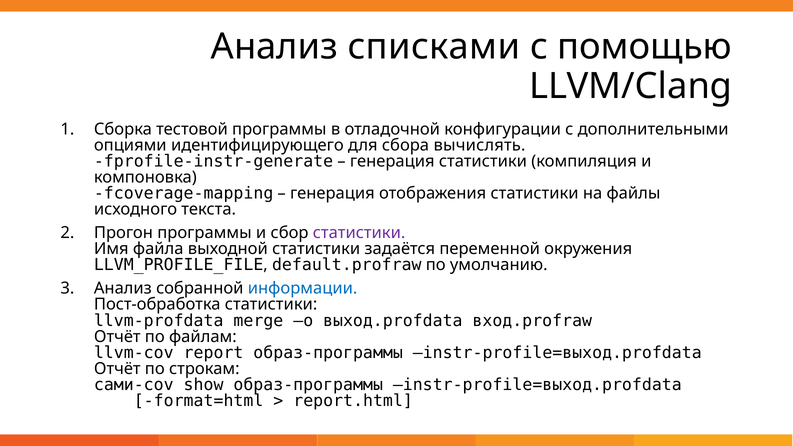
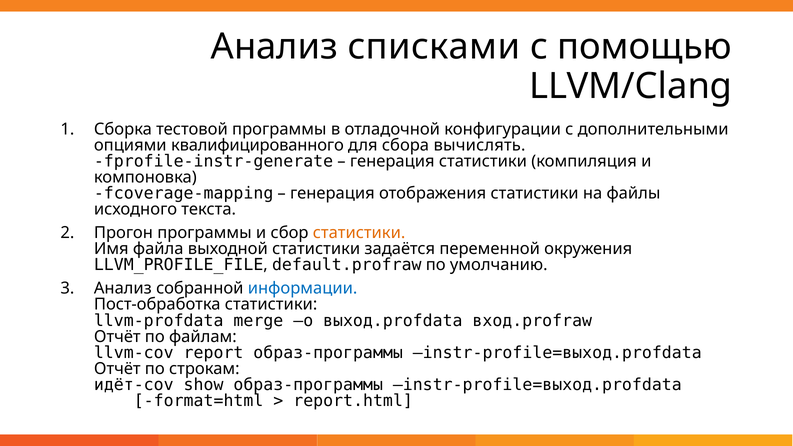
идентифицирующего: идентифицирующего -> квалифицированного
статистики at (359, 233) colour: purple -> orange
сами-cov: сами-cov -> идёт-cov
